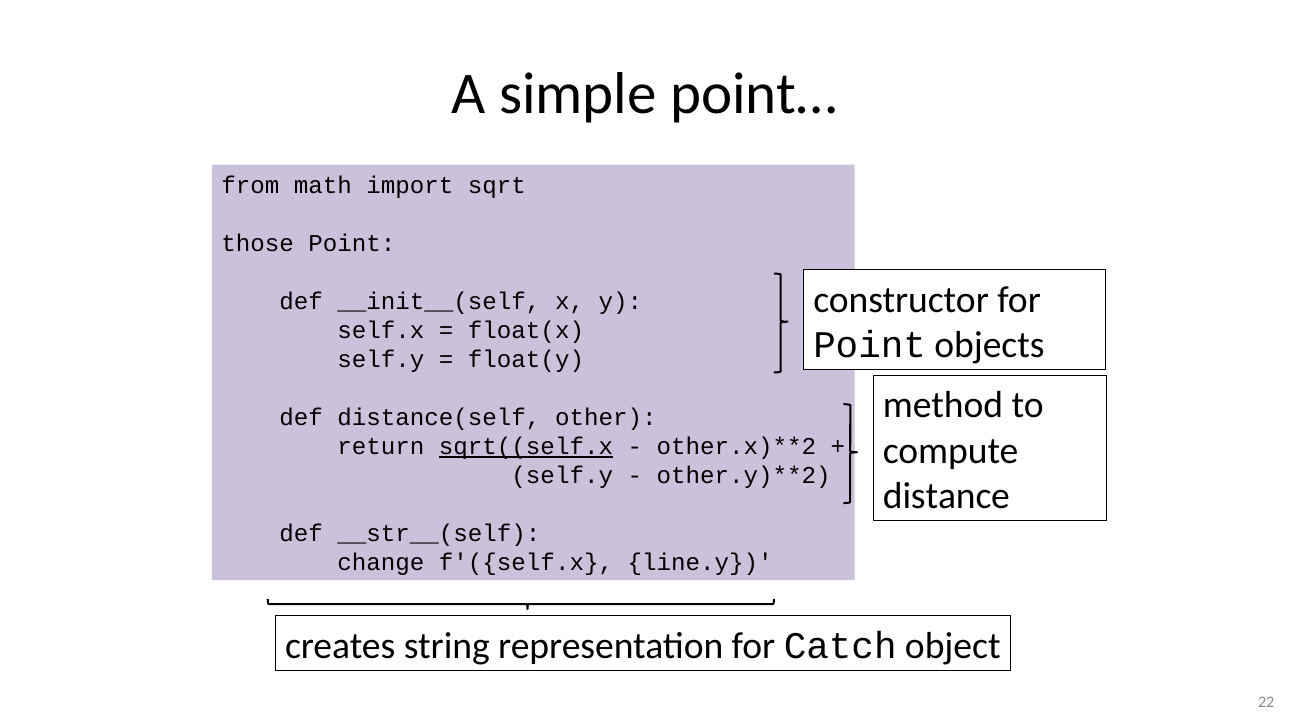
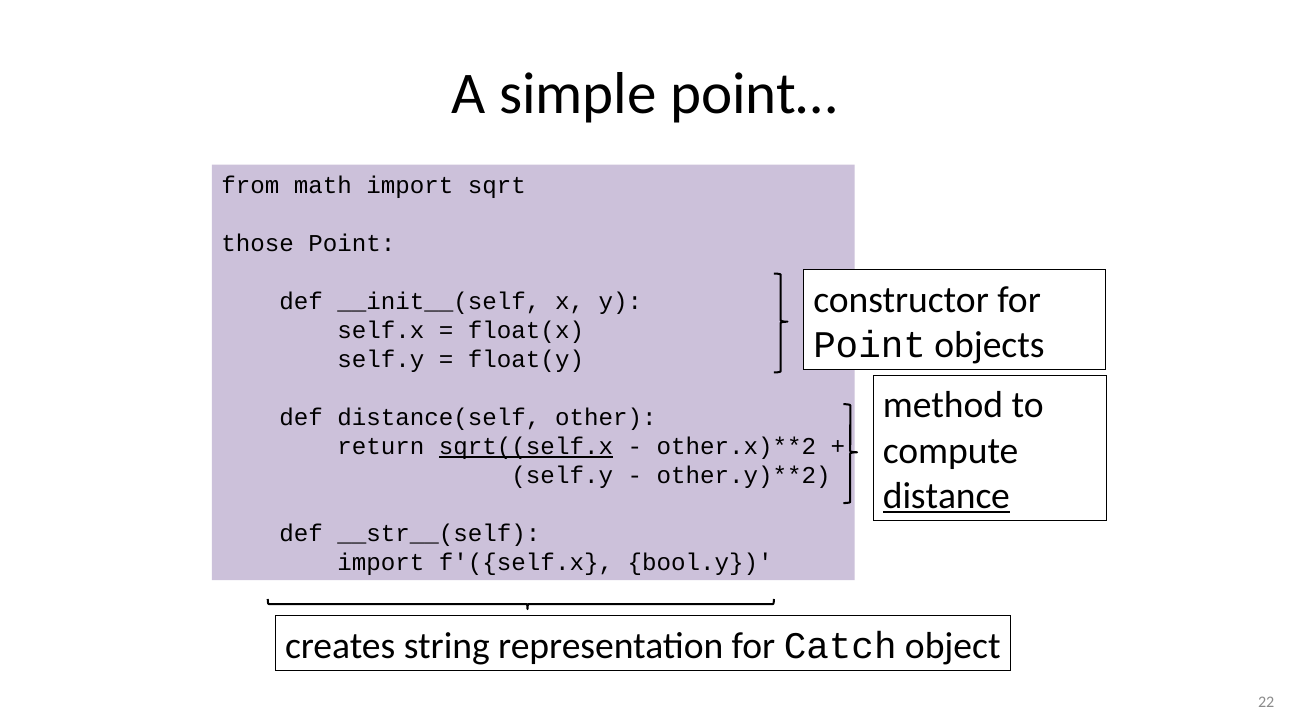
distance underline: none -> present
change at (381, 563): change -> import
line.y: line.y -> bool.y
